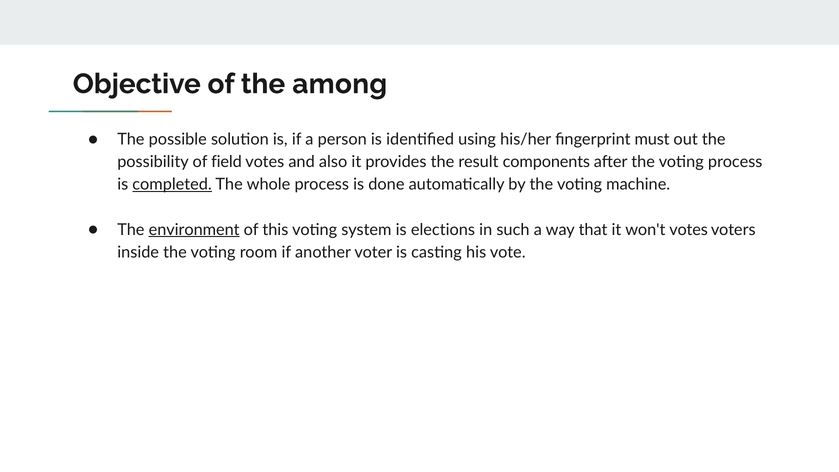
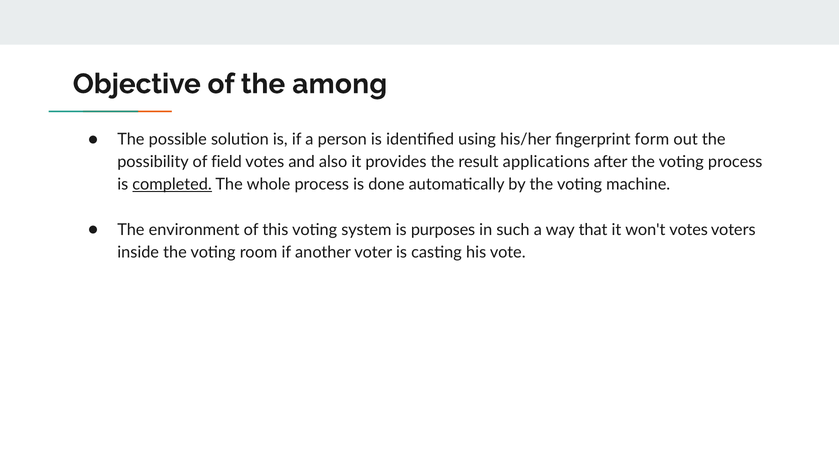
must: must -> form
components: components -> applications
environment underline: present -> none
elections: elections -> purposes
